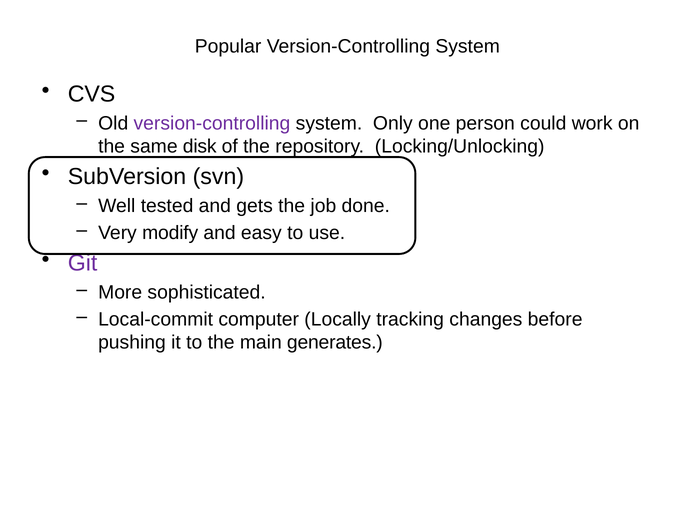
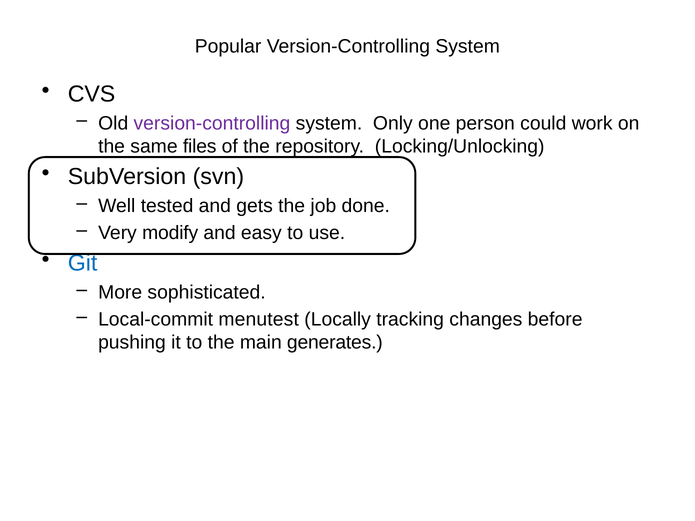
disk: disk -> files
Git colour: purple -> blue
computer: computer -> menutest
